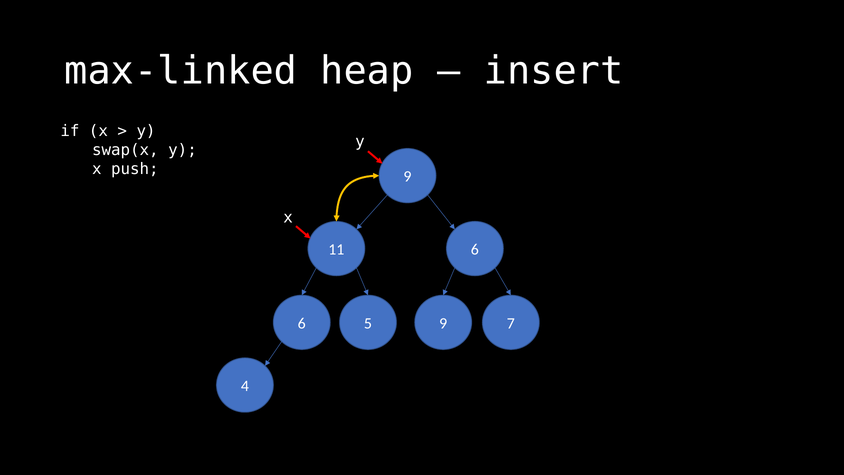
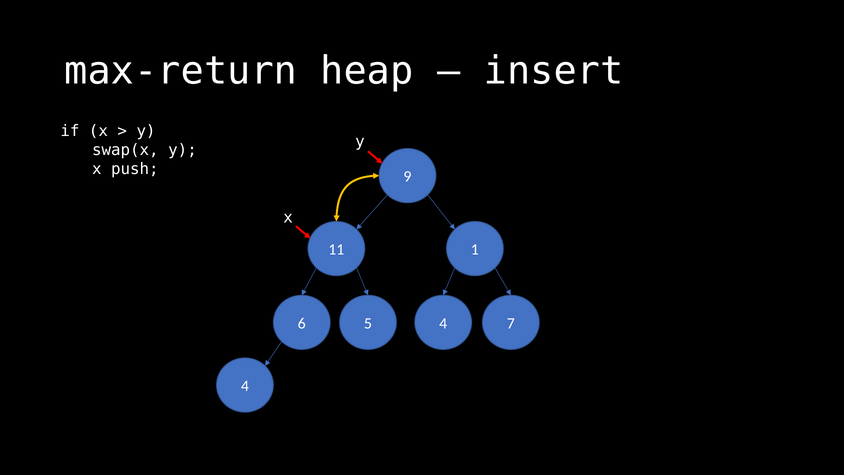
max-linked: max-linked -> max-return
11 6: 6 -> 1
5 9: 9 -> 4
